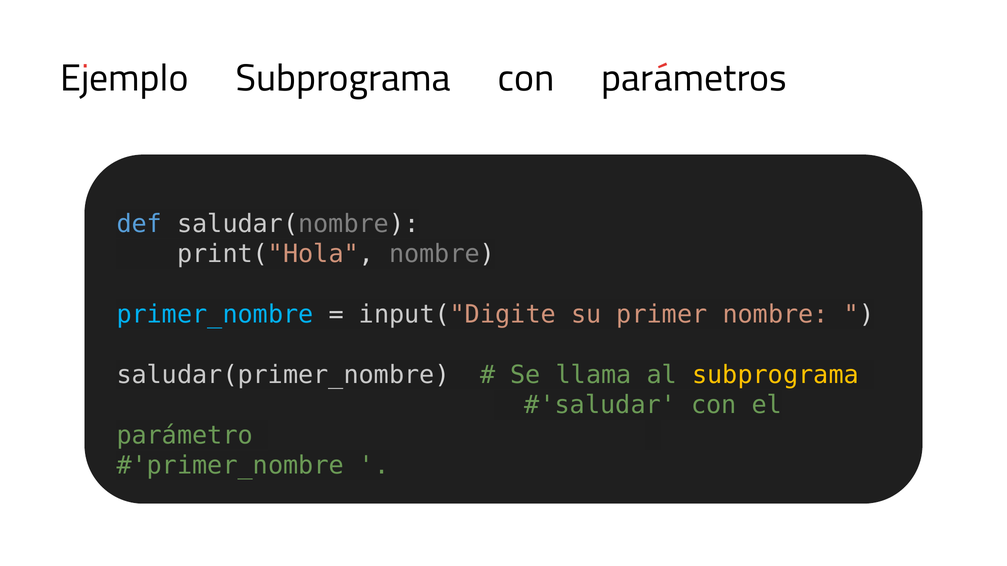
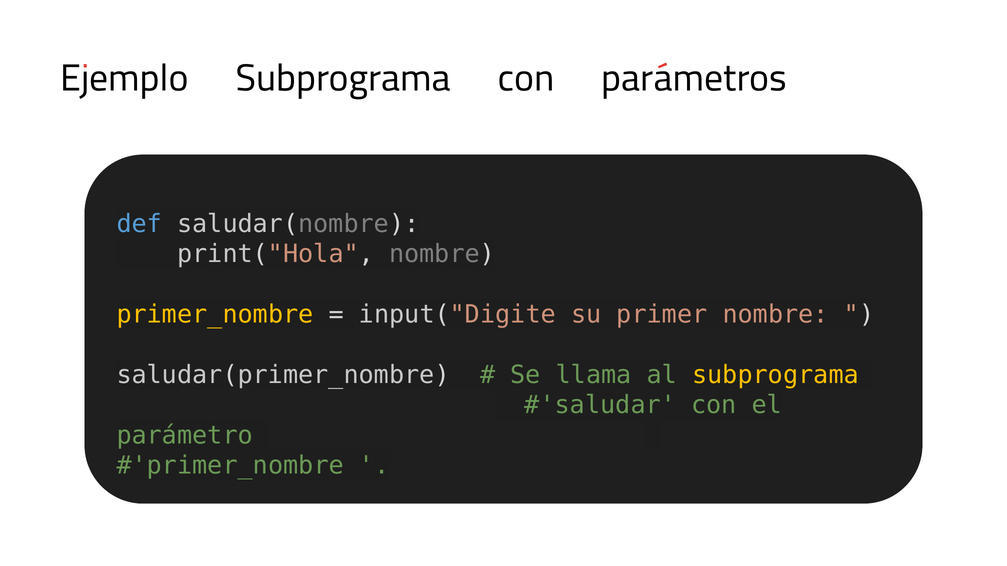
primer_nombre colour: light blue -> yellow
